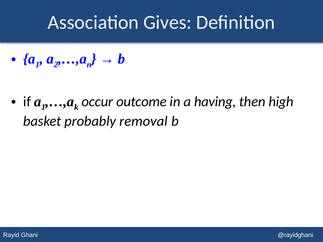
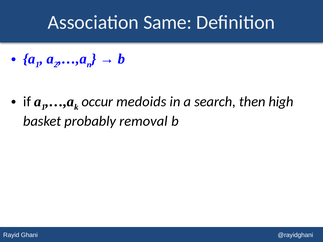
Gives: Gives -> Same
outcome: outcome -> medoids
having: having -> search
